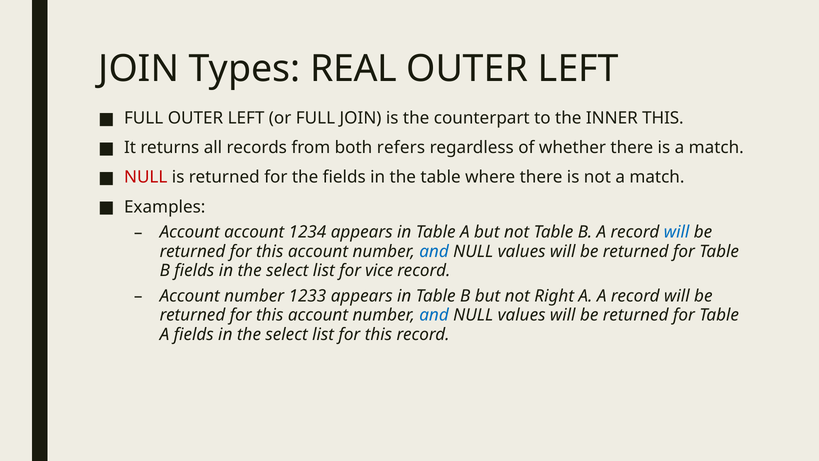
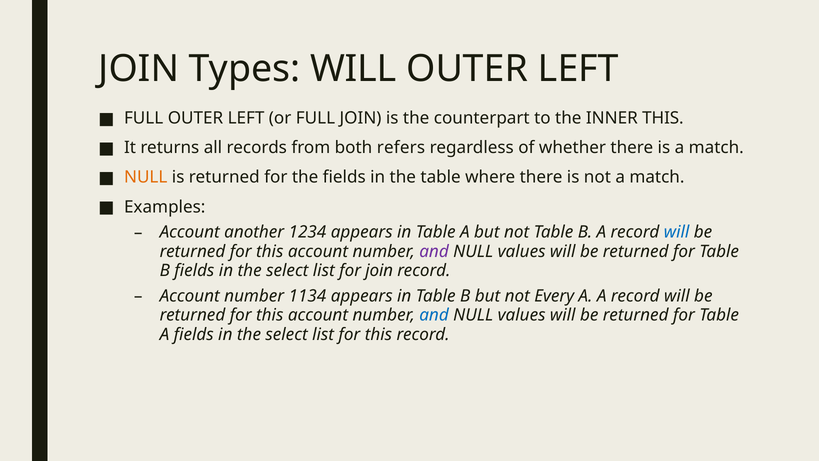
Types REAL: REAL -> WILL
NULL at (146, 177) colour: red -> orange
Account account: account -> another
and at (434, 251) colour: blue -> purple
for vice: vice -> join
1233: 1233 -> 1134
Right: Right -> Every
